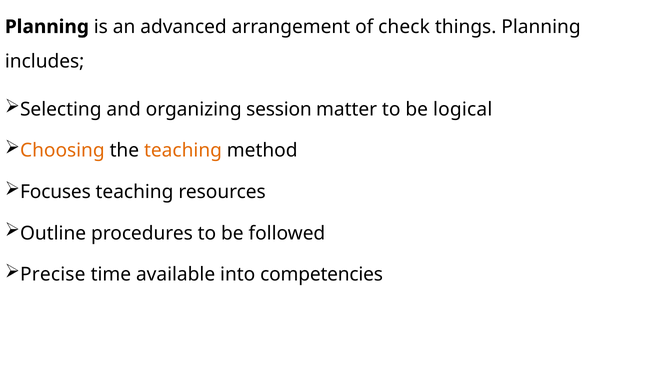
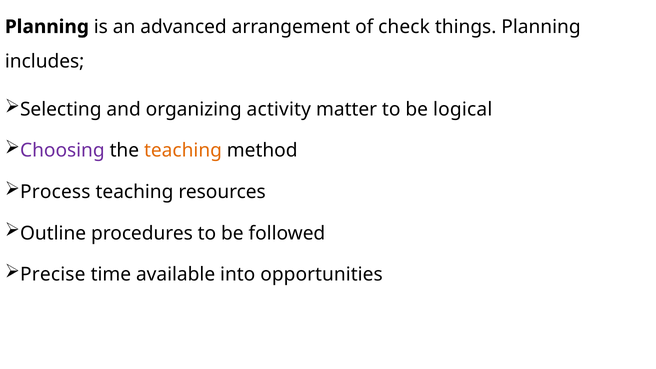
session: session -> activity
Choosing colour: orange -> purple
Focuses: Focuses -> Process
competencies: competencies -> opportunities
